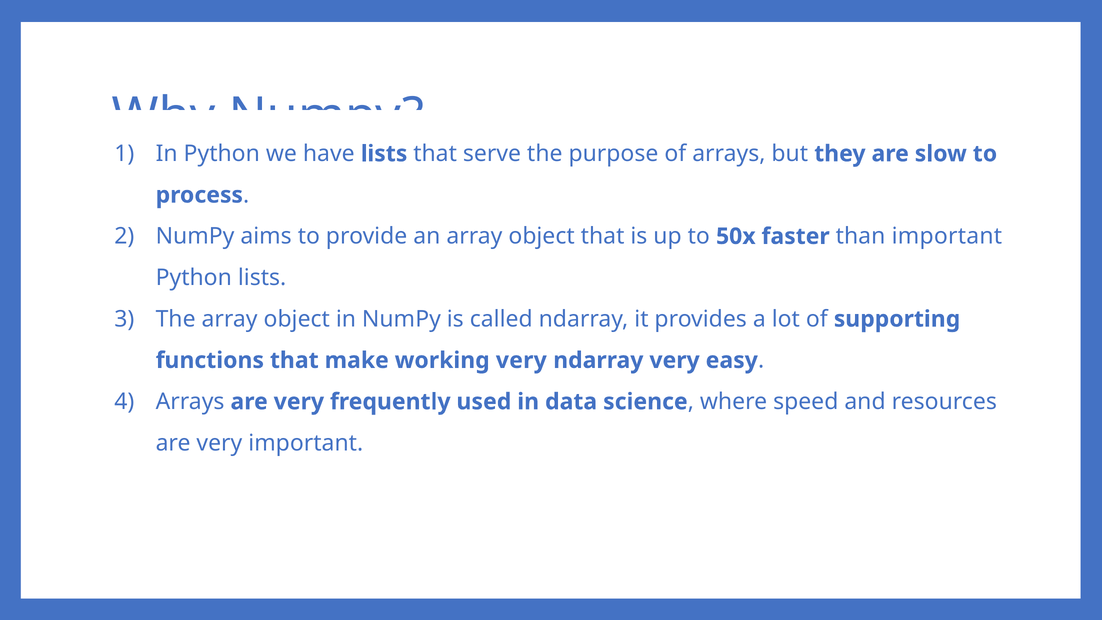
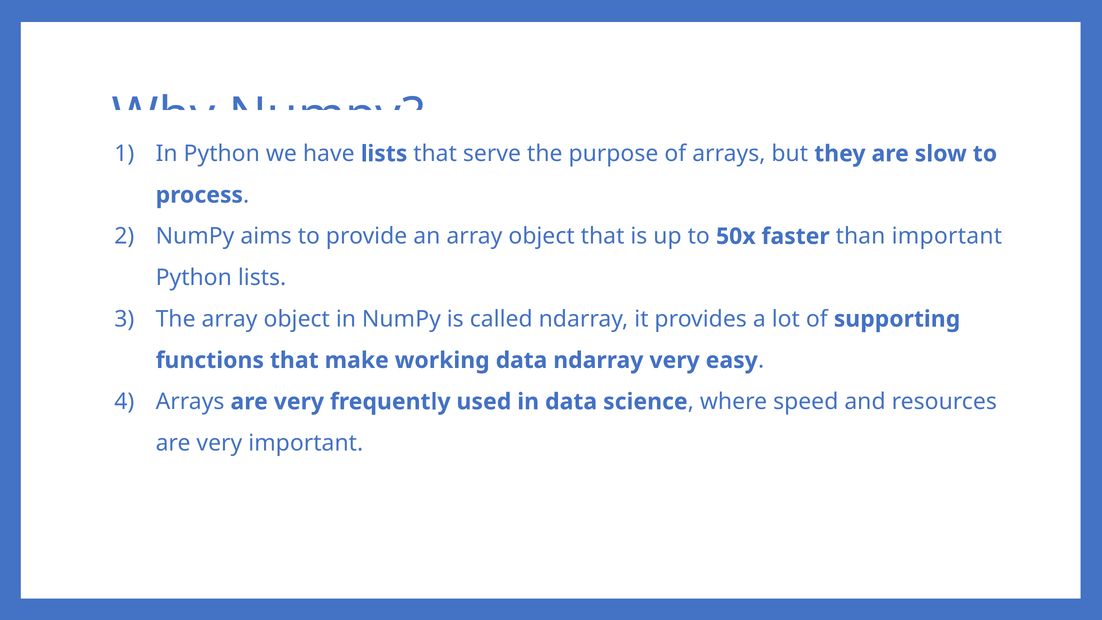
working very: very -> data
